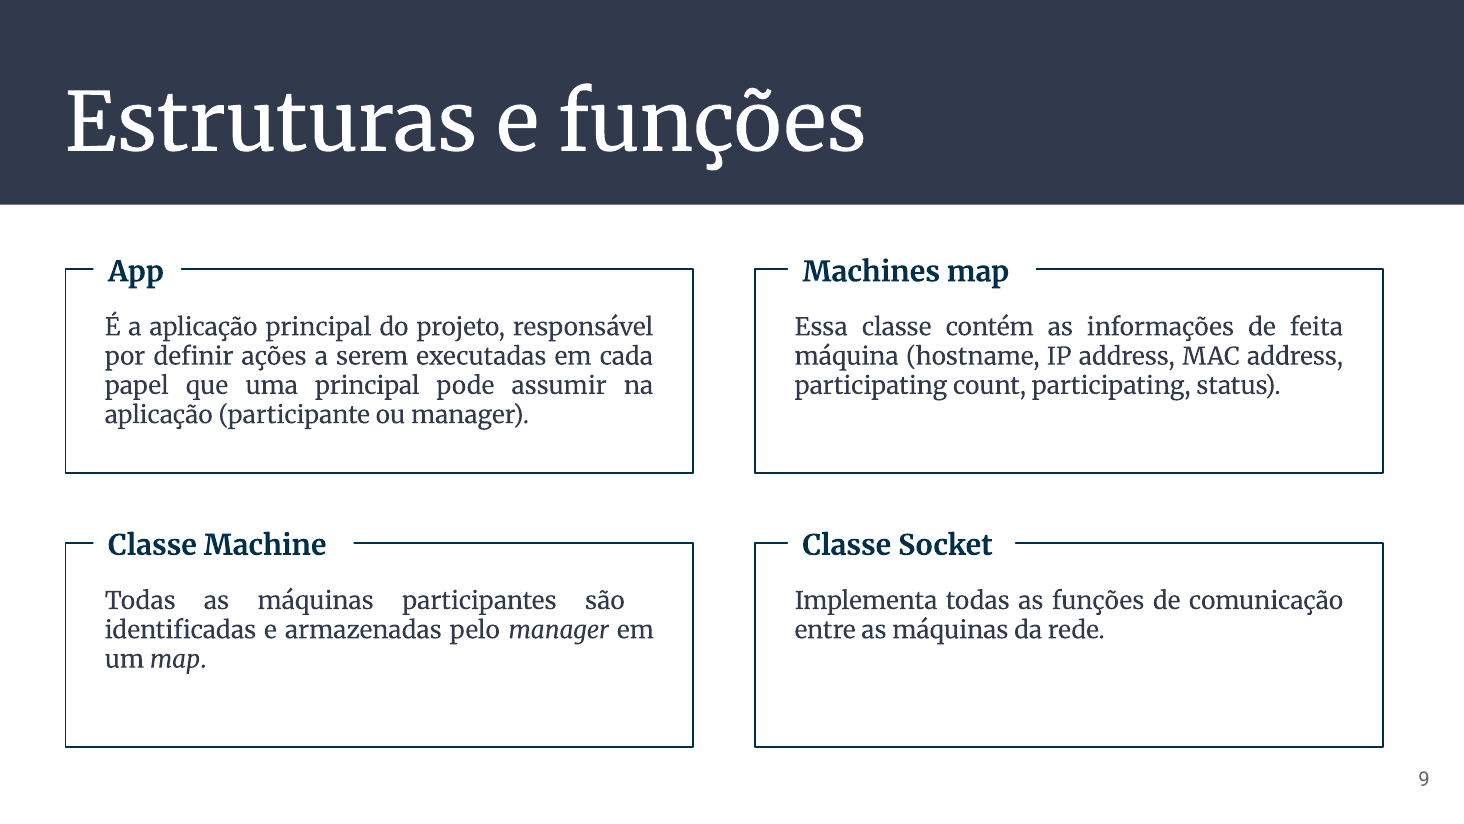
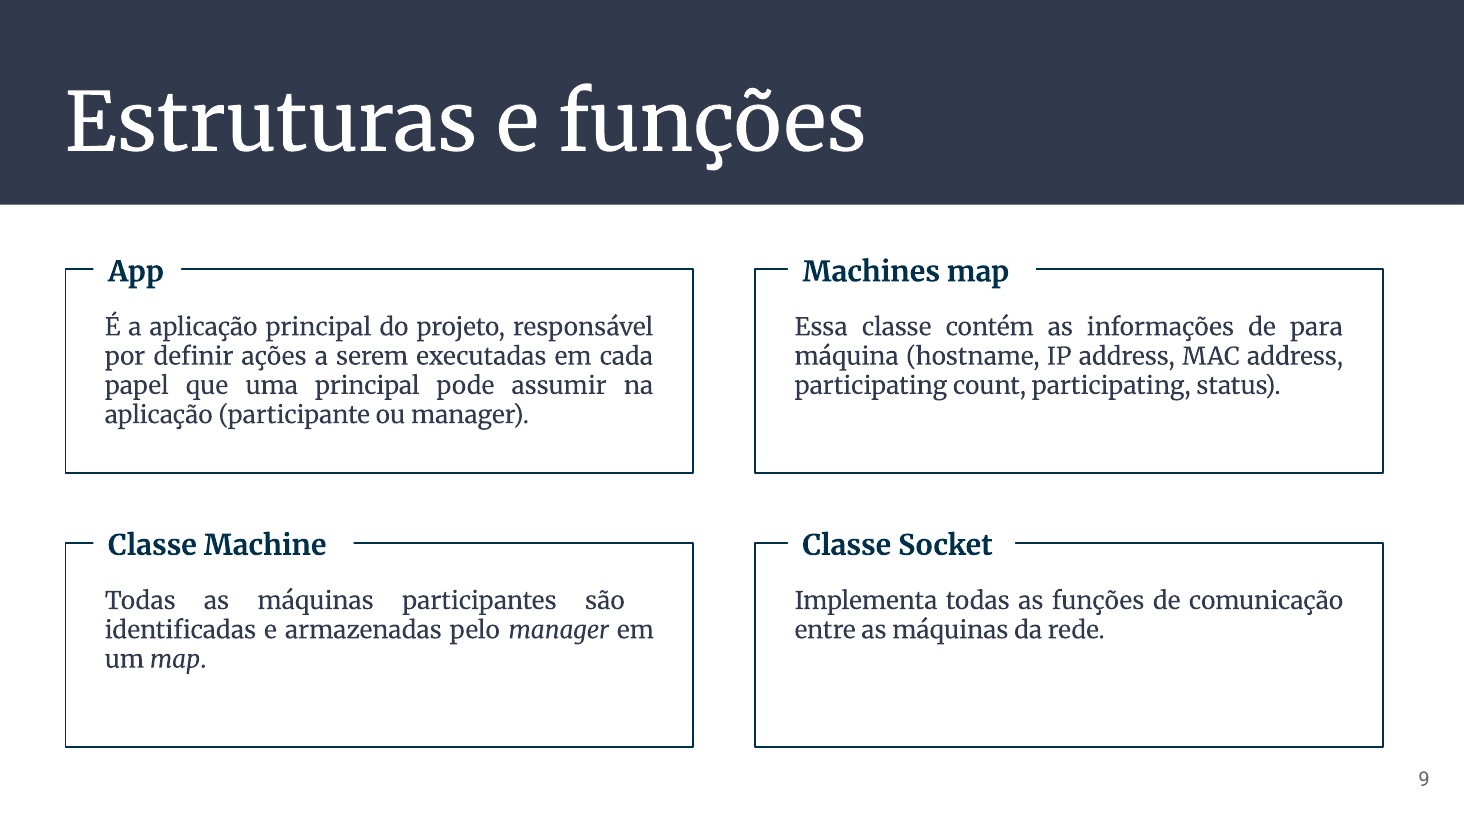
feita: feita -> para
